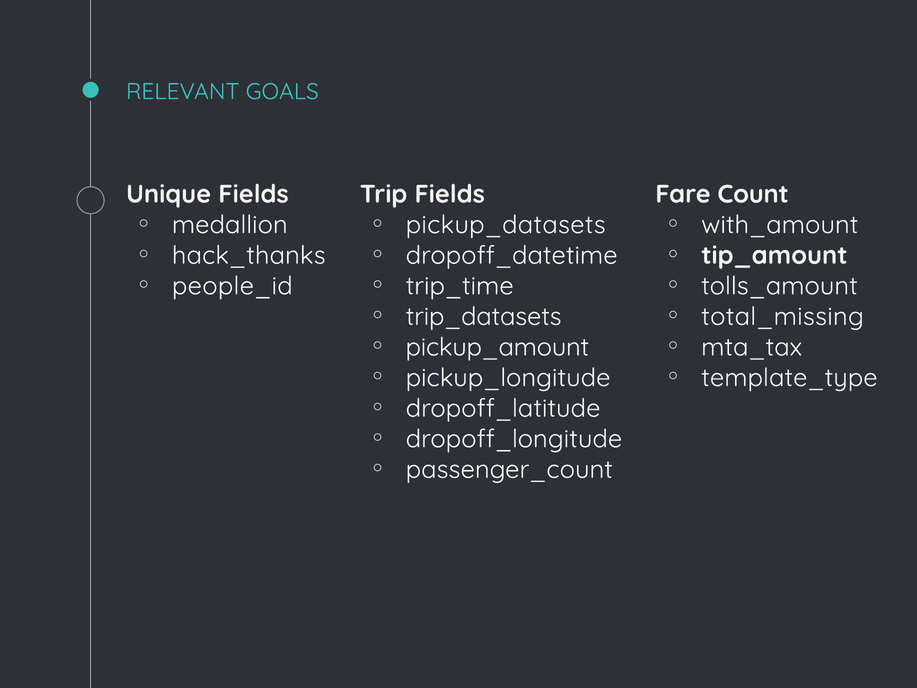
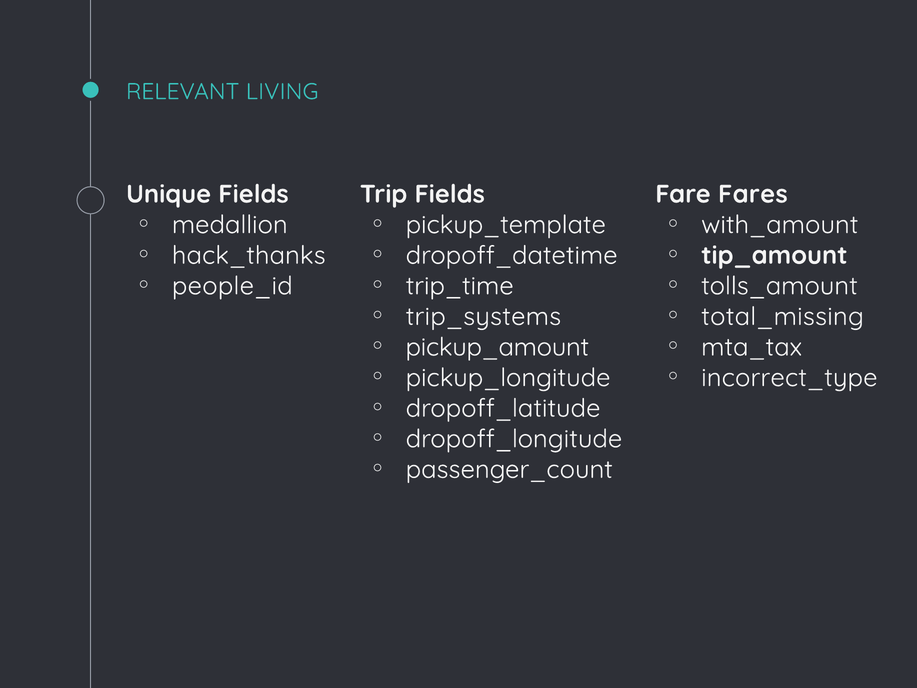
GOALS: GOALS -> LIVING
Count: Count -> Fares
pickup_datasets: pickup_datasets -> pickup_template
trip_datasets: trip_datasets -> trip_systems
template_type: template_type -> incorrect_type
